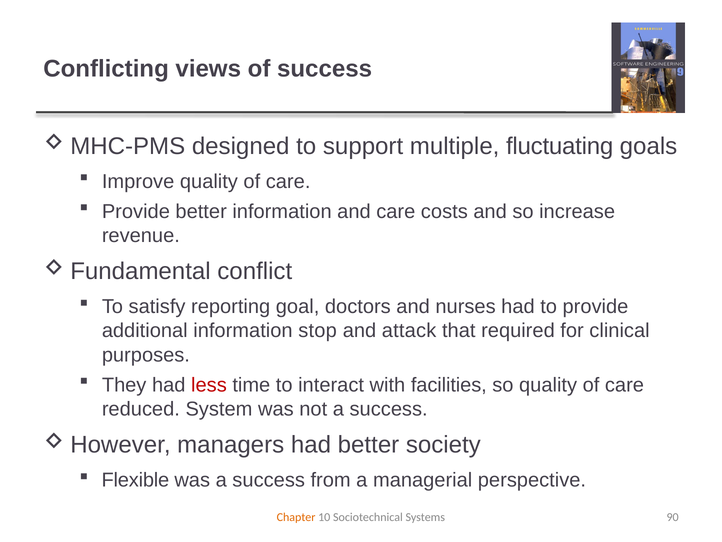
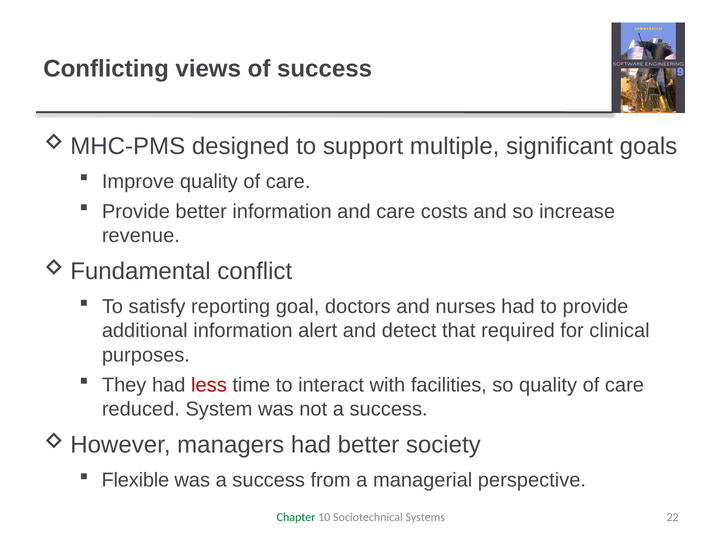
fluctuating: fluctuating -> significant
stop: stop -> alert
attack: attack -> detect
Chapter colour: orange -> green
90: 90 -> 22
